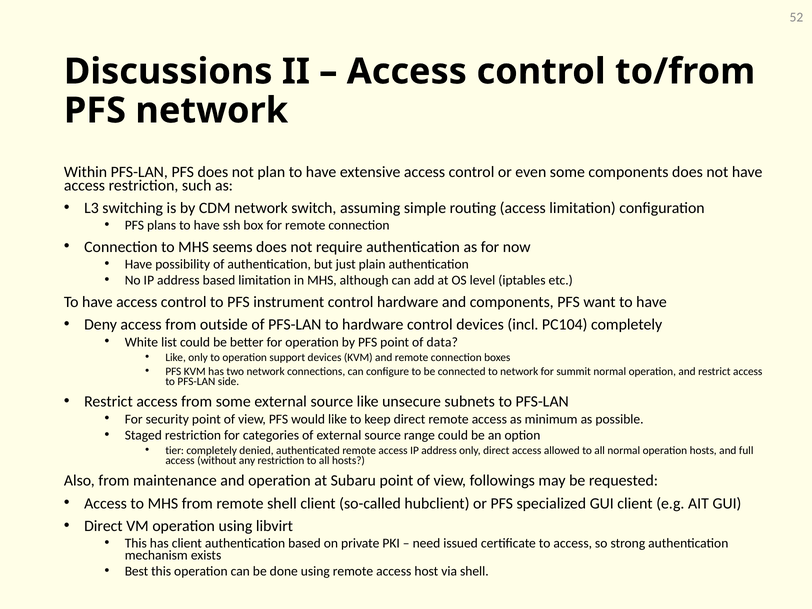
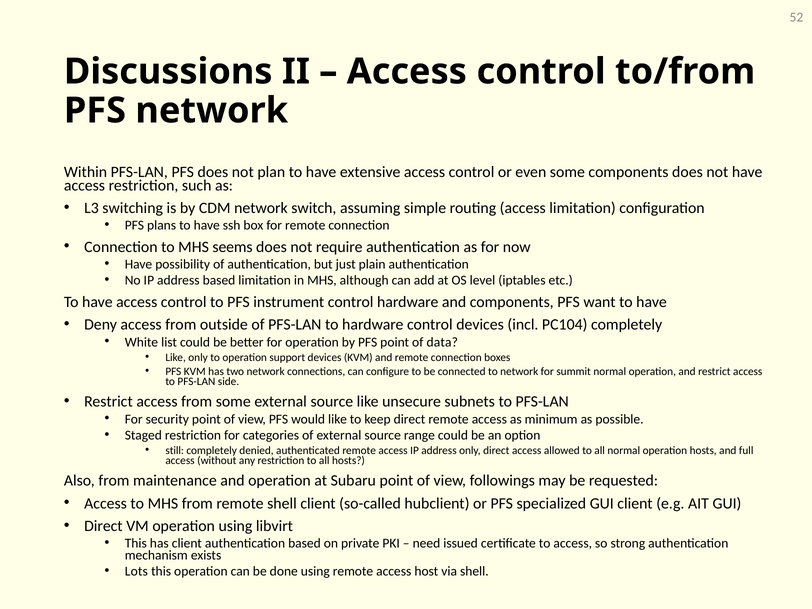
tier: tier -> still
Best: Best -> Lots
